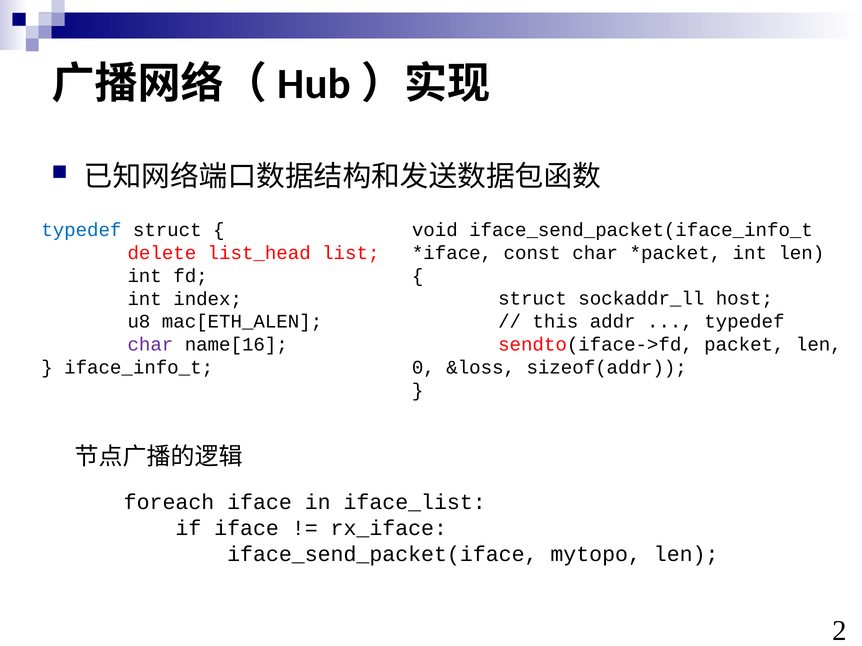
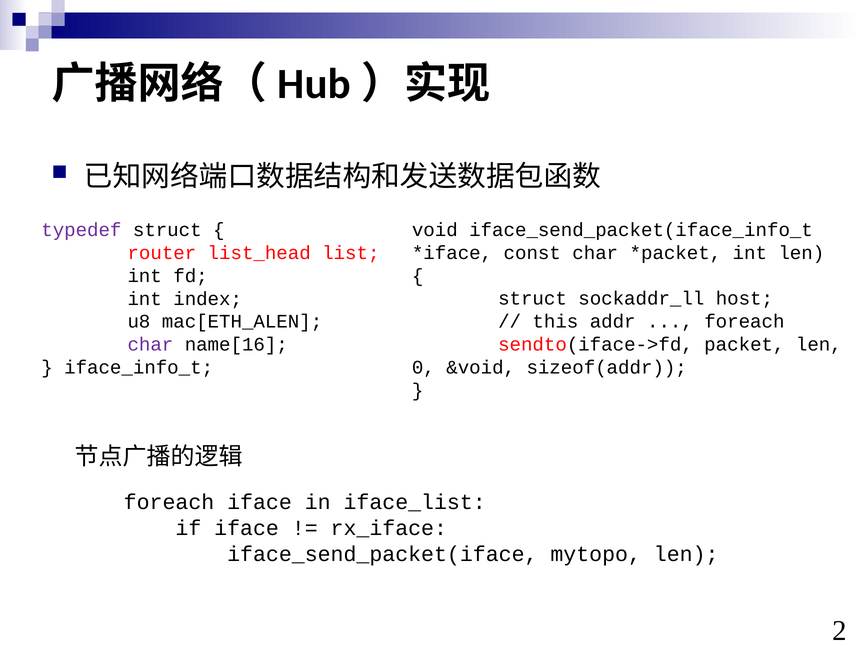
typedef at (81, 230) colour: blue -> purple
delete: delete -> router
typedef at (744, 322): typedef -> foreach
&loss: &loss -> &void
